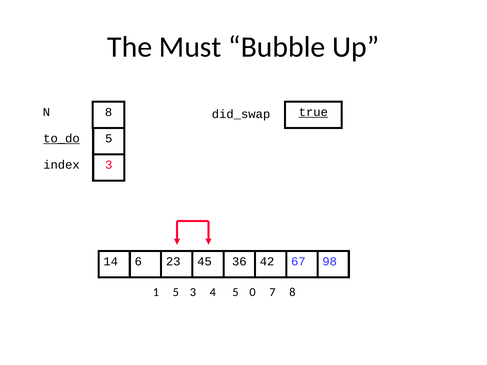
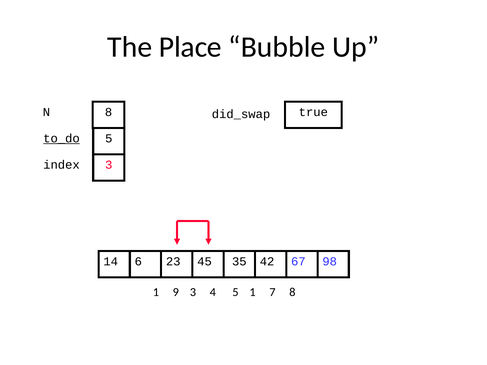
Must: Must -> Place
true underline: present -> none
36: 36 -> 35
1 5: 5 -> 9
5 0: 0 -> 1
